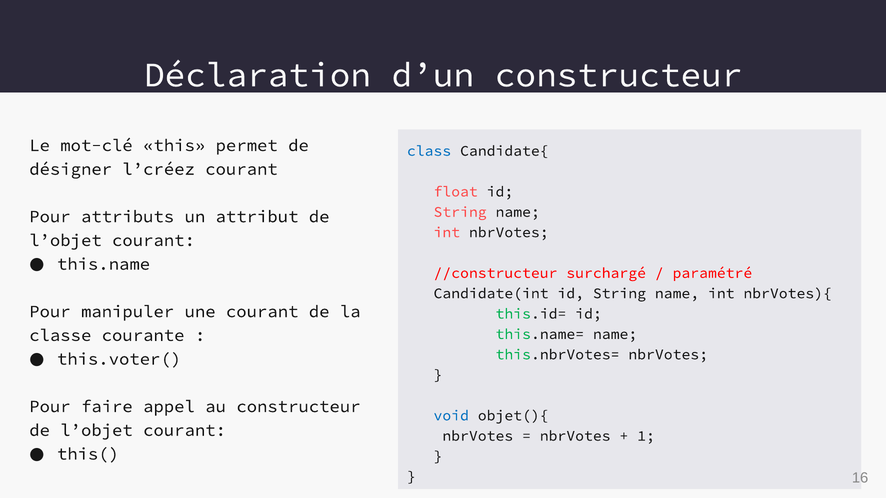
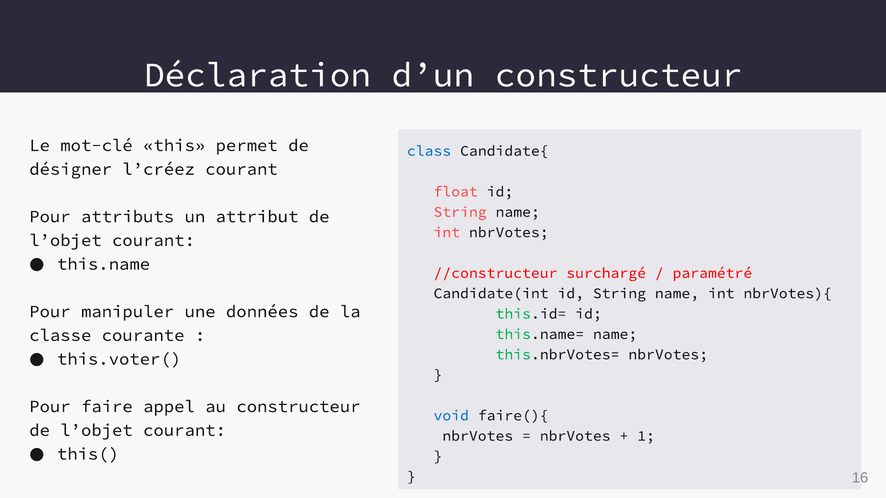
une courant: courant -> données
objet(){: objet(){ -> faire(){
